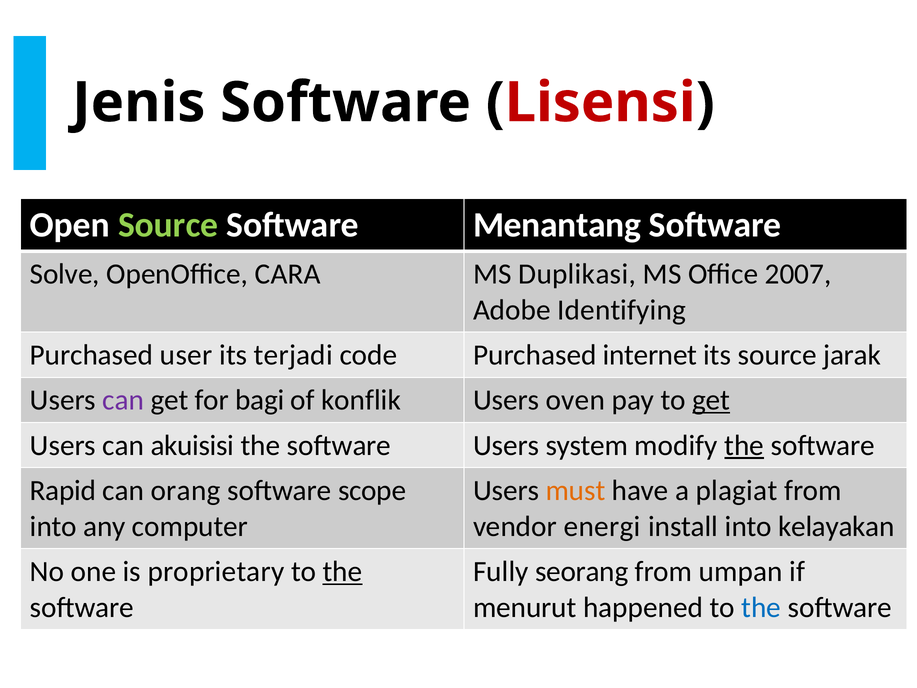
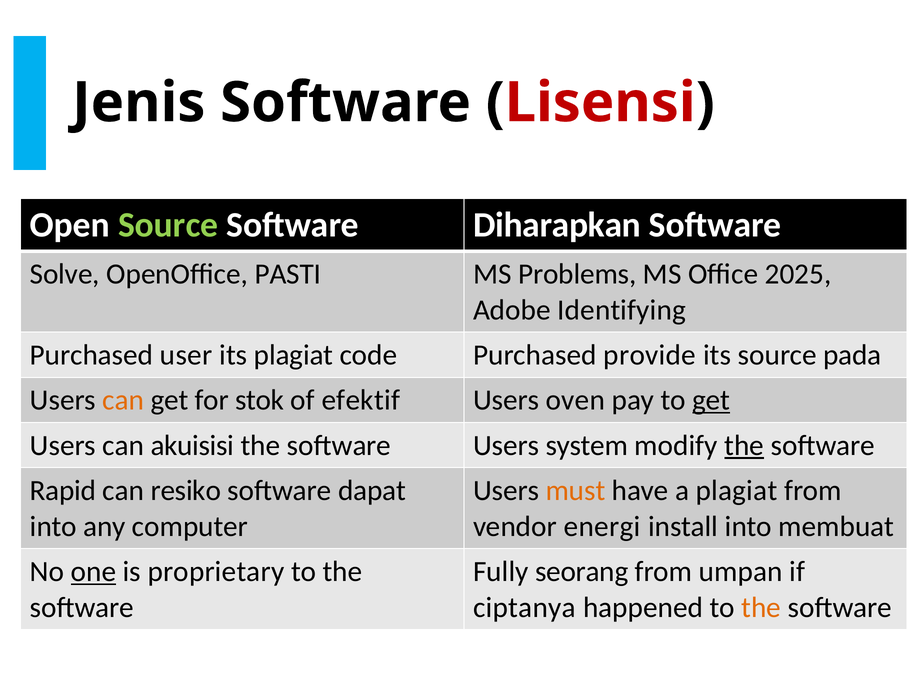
Menantang: Menantang -> Diharapkan
CARA: CARA -> PASTI
Duplikasi: Duplikasi -> Problems
2007: 2007 -> 2025
its terjadi: terjadi -> plagiat
internet: internet -> provide
jarak: jarak -> pada
can at (123, 400) colour: purple -> orange
bagi: bagi -> stok
konflik: konflik -> efektif
orang: orang -> resiko
scope: scope -> dapat
kelayakan: kelayakan -> membuat
one underline: none -> present
the at (342, 571) underline: present -> none
menurut: menurut -> ciptanya
the at (761, 607) colour: blue -> orange
